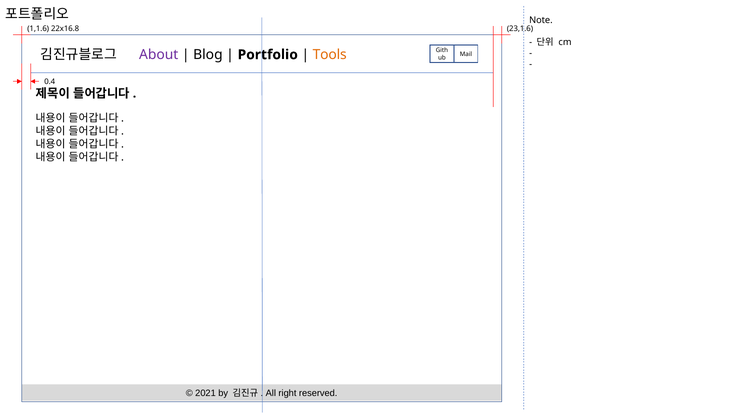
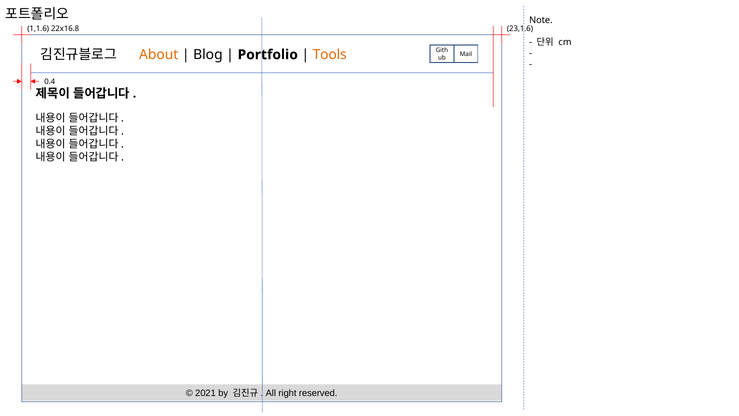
About colour: purple -> orange
